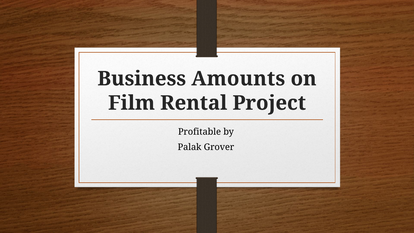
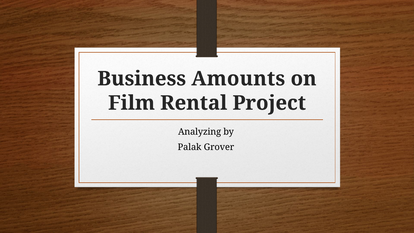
Profitable: Profitable -> Analyzing
